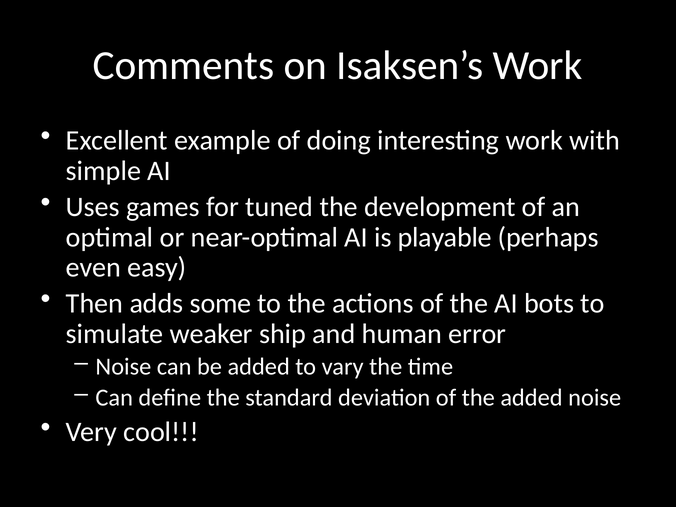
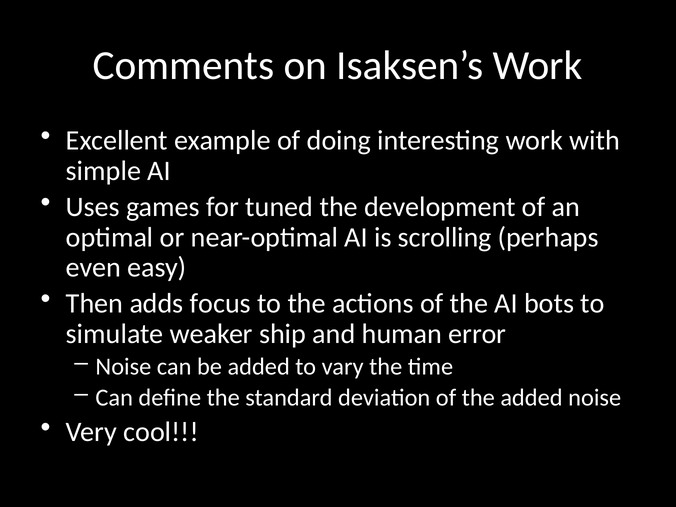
playable: playable -> scrolling
some: some -> focus
